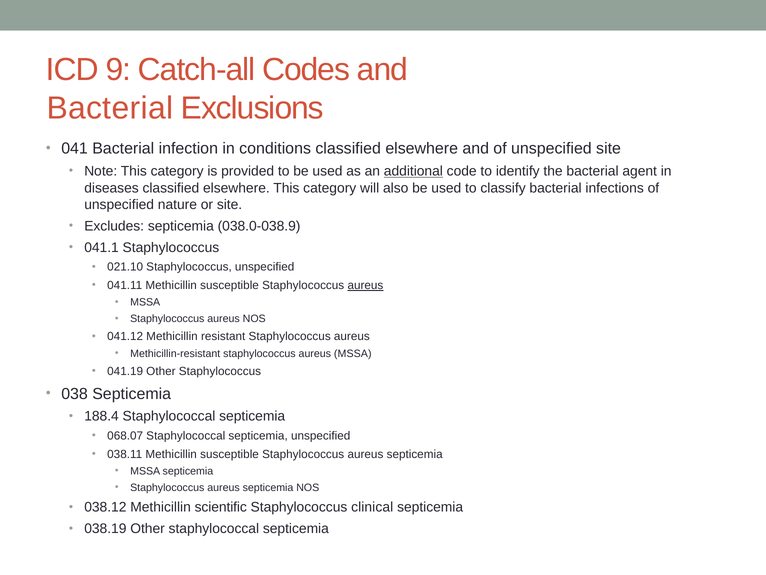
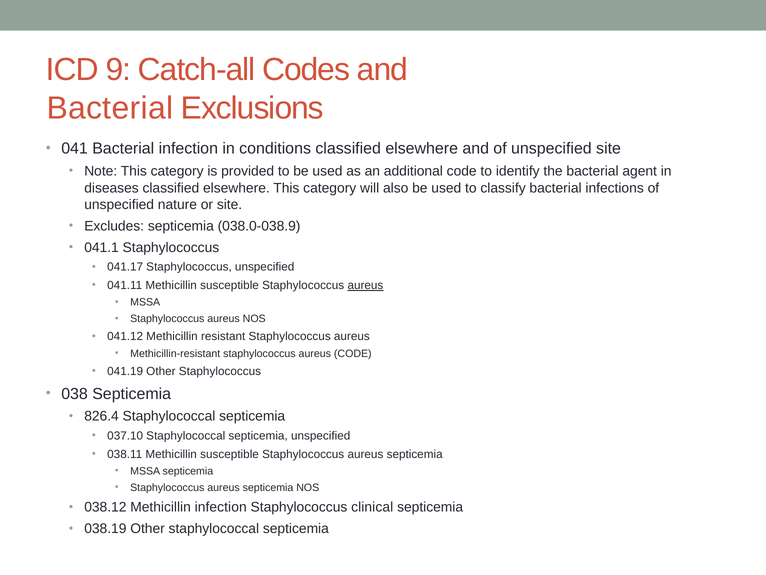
additional underline: present -> none
021.10: 021.10 -> 041.17
aureus MSSA: MSSA -> CODE
188.4: 188.4 -> 826.4
068.07: 068.07 -> 037.10
Methicillin scientific: scientific -> infection
